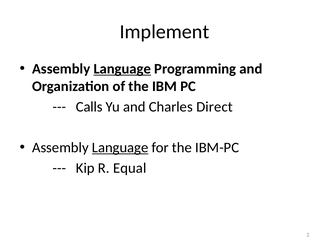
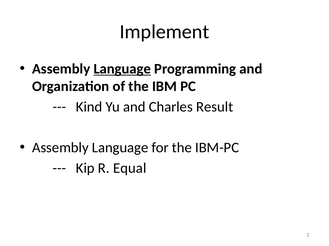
Calls: Calls -> Kind
Direct: Direct -> Result
Language at (120, 148) underline: present -> none
